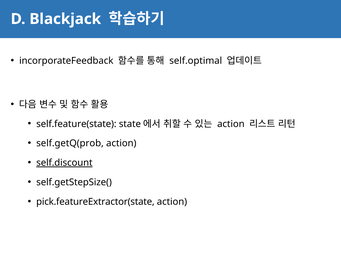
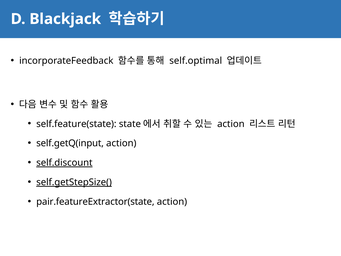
self.getQ(prob: self.getQ(prob -> self.getQ(input
self.getStepSize( underline: none -> present
pick.featureExtractor(state: pick.featureExtractor(state -> pair.featureExtractor(state
